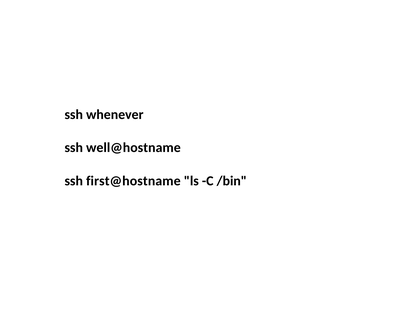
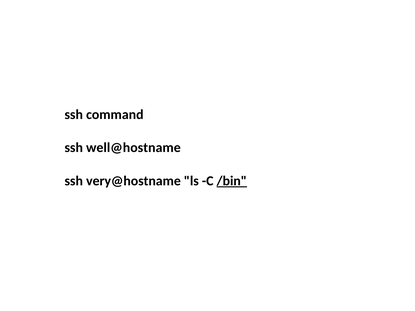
whenever: whenever -> command
first@hostname: first@hostname -> very@hostname
/bin underline: none -> present
